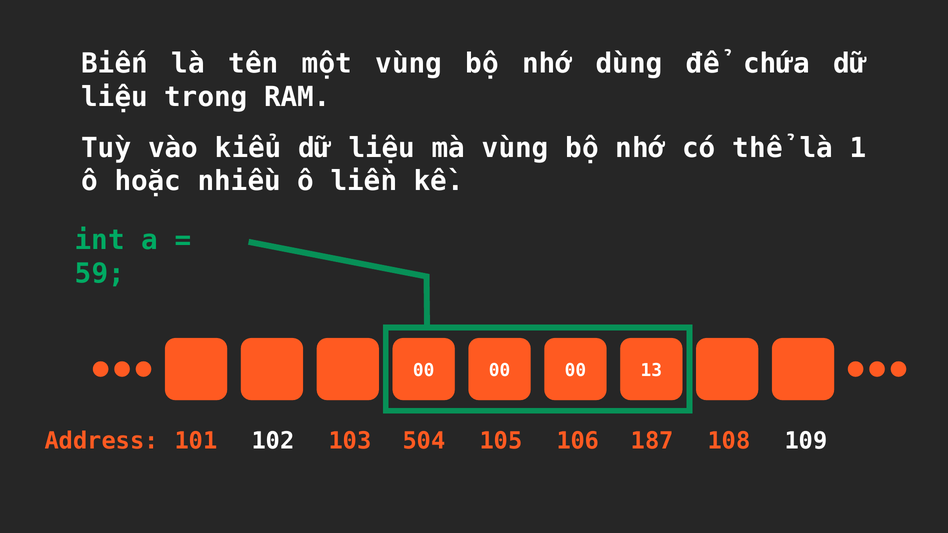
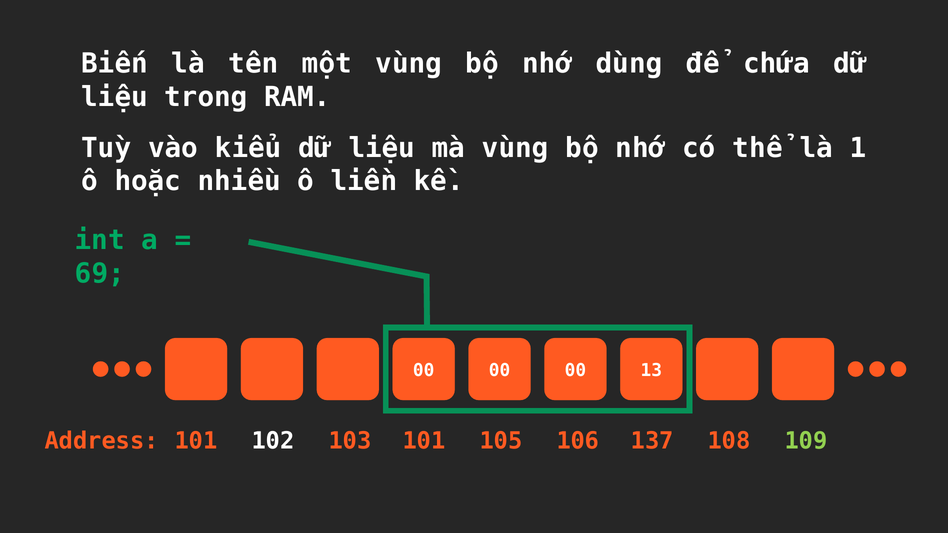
59: 59 -> 69
103 504: 504 -> 101
187: 187 -> 137
109 colour: white -> light green
